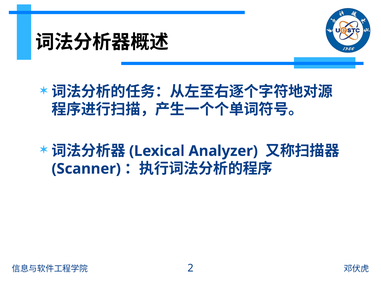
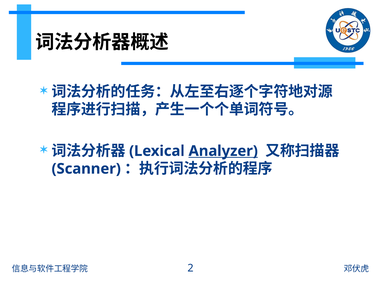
Analyzer underline: none -> present
